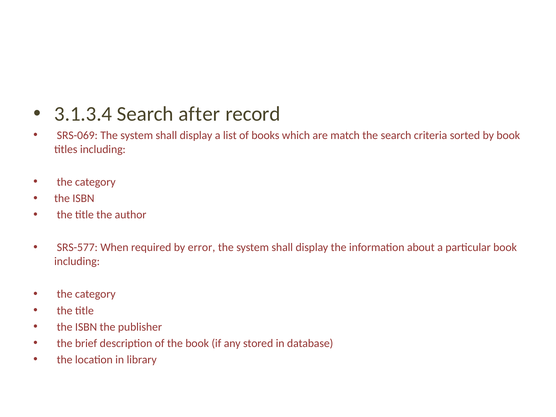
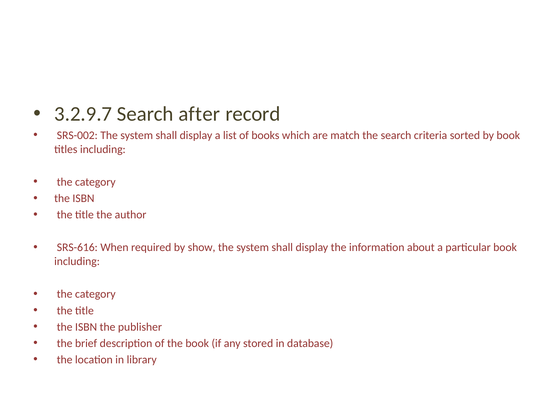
3.1.3.4: 3.1.3.4 -> 3.2.9.7
SRS-069: SRS-069 -> SRS-002
SRS-577: SRS-577 -> SRS-616
error: error -> show
